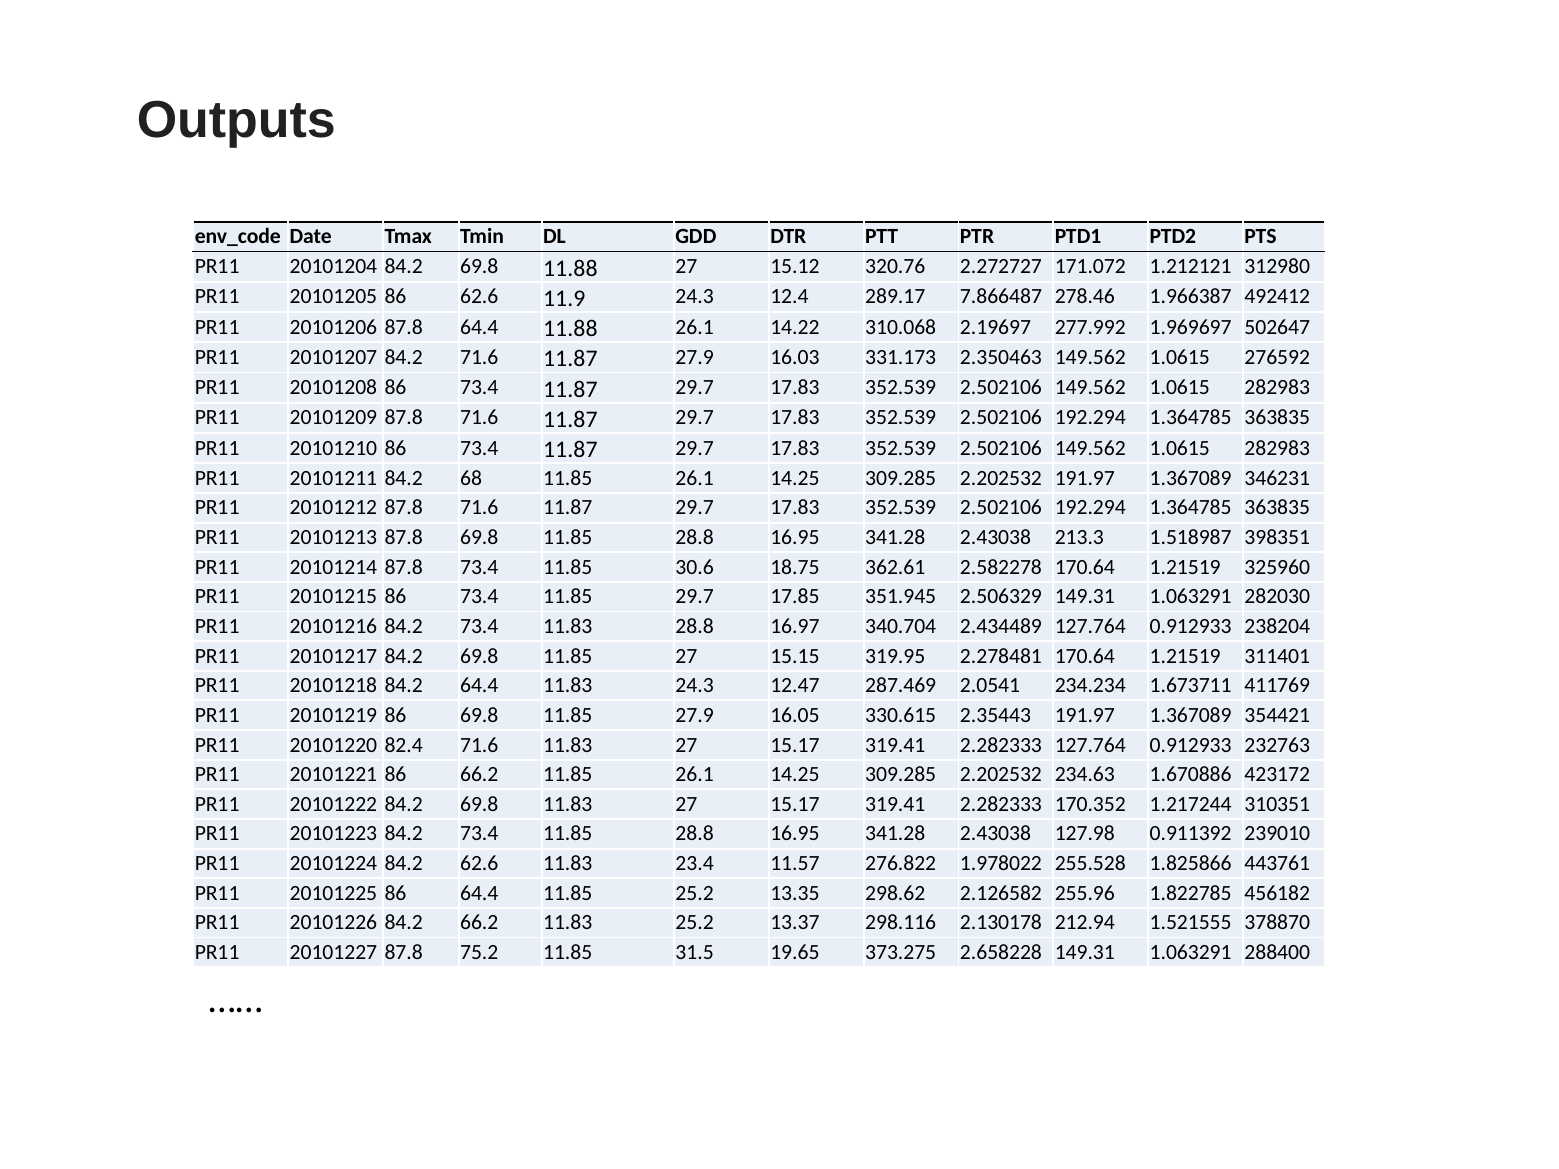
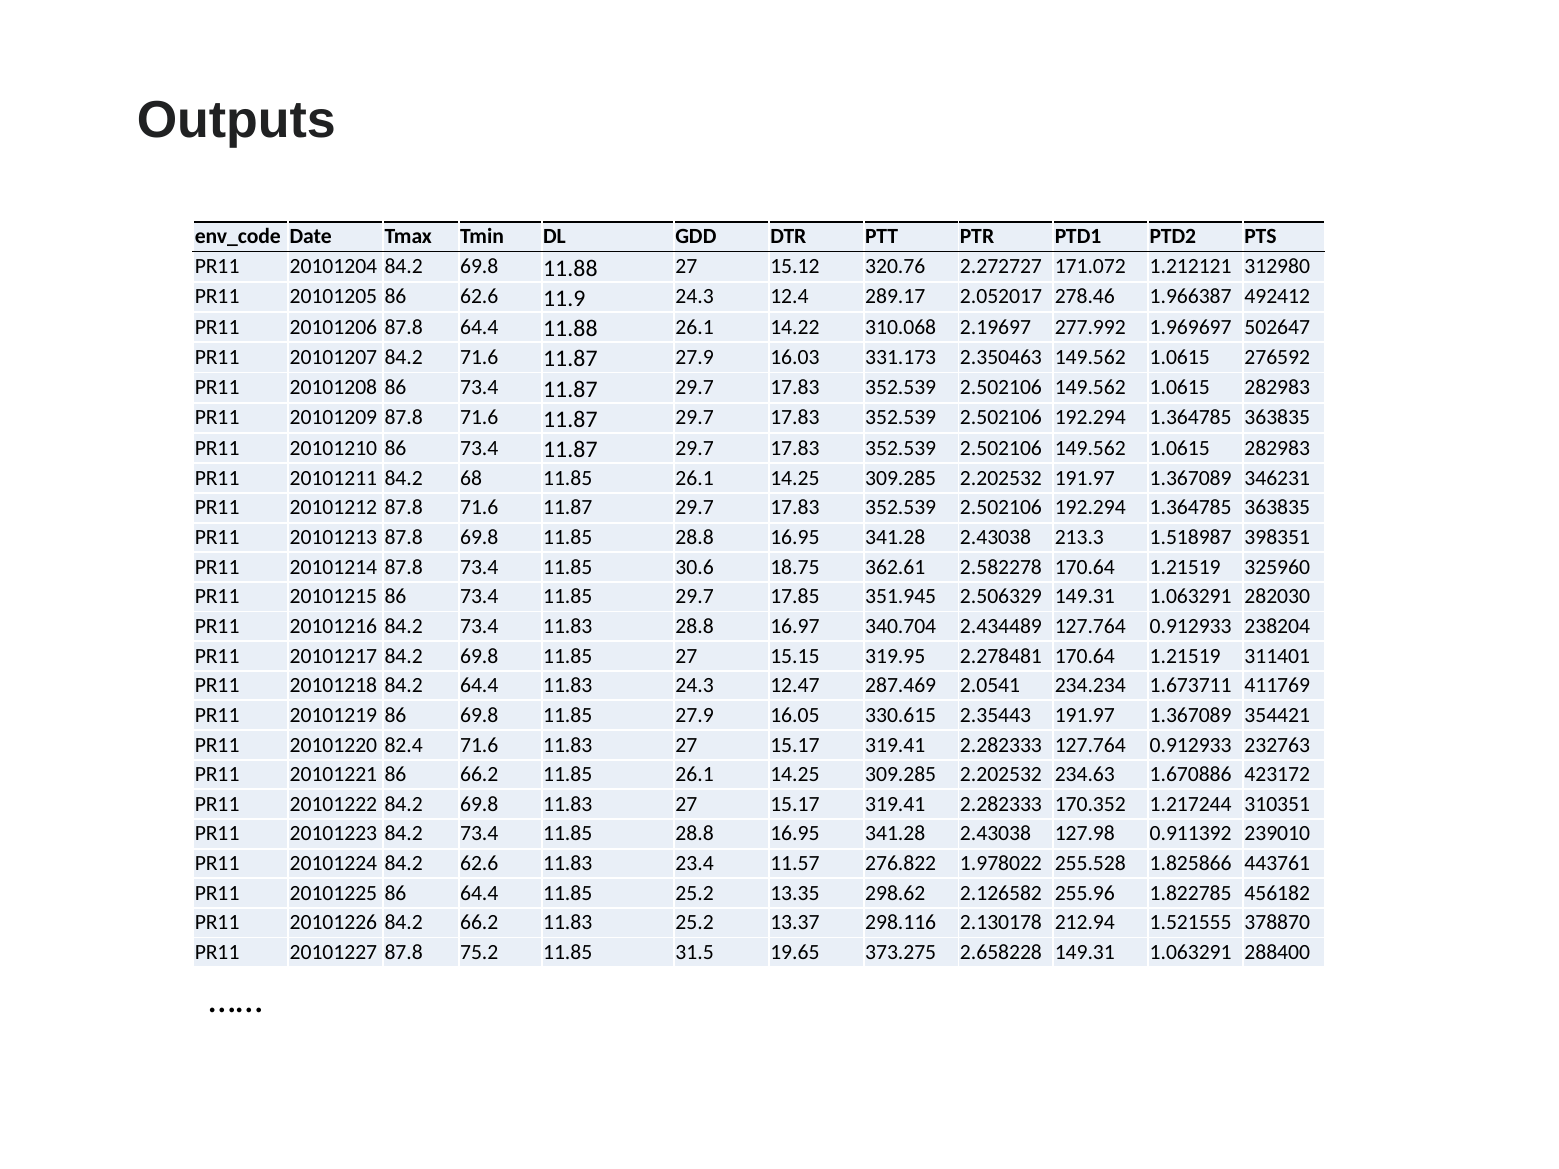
7.866487: 7.866487 -> 2.052017
